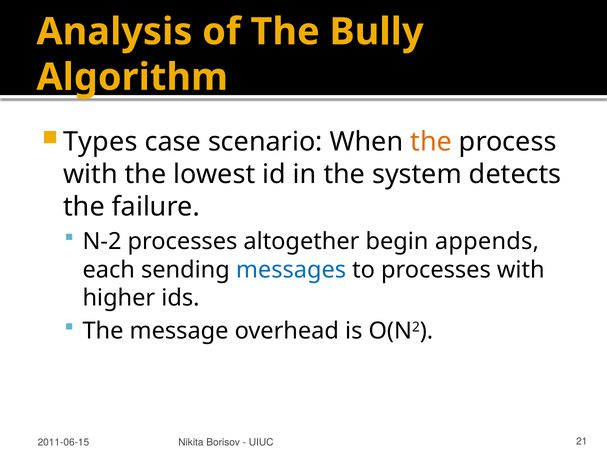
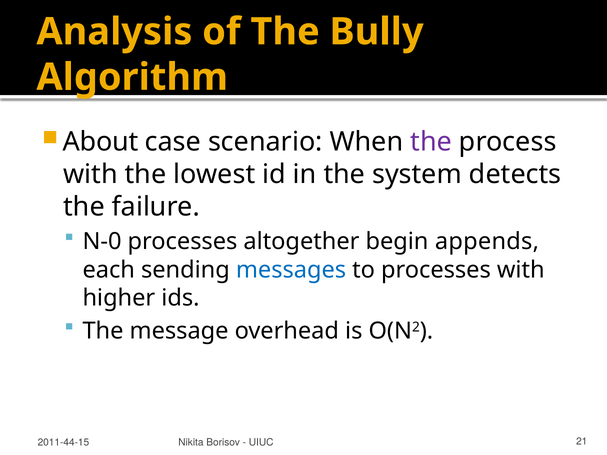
Types: Types -> About
the at (431, 142) colour: orange -> purple
N-2: N-2 -> N-0
2011-06-15: 2011-06-15 -> 2011-44-15
